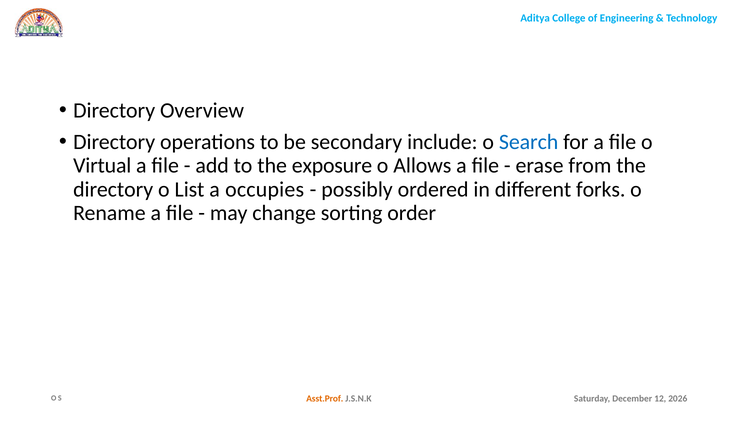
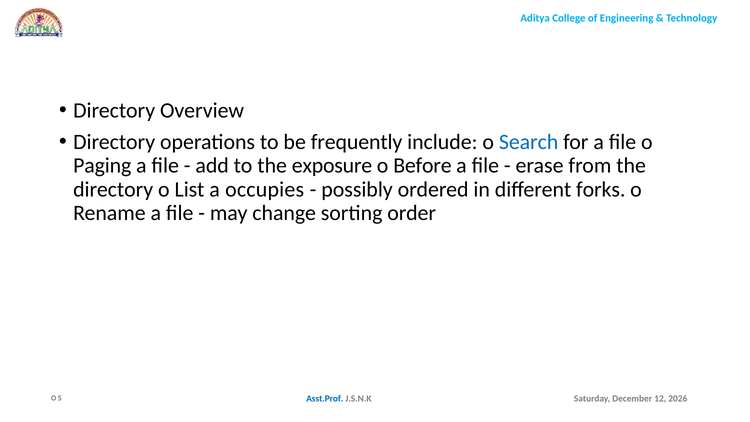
secondary: secondary -> frequently
Virtual: Virtual -> Paging
Allows: Allows -> Before
Asst.Prof colour: orange -> blue
